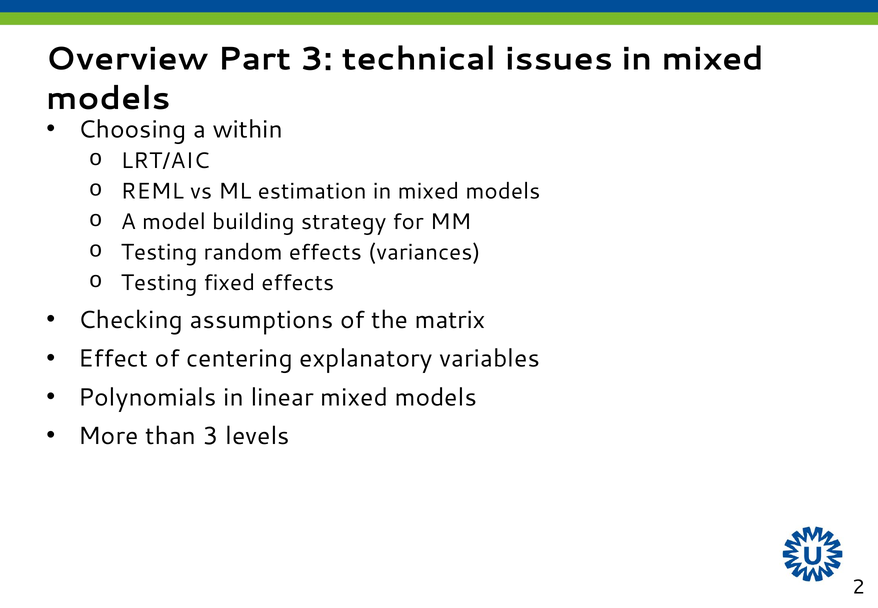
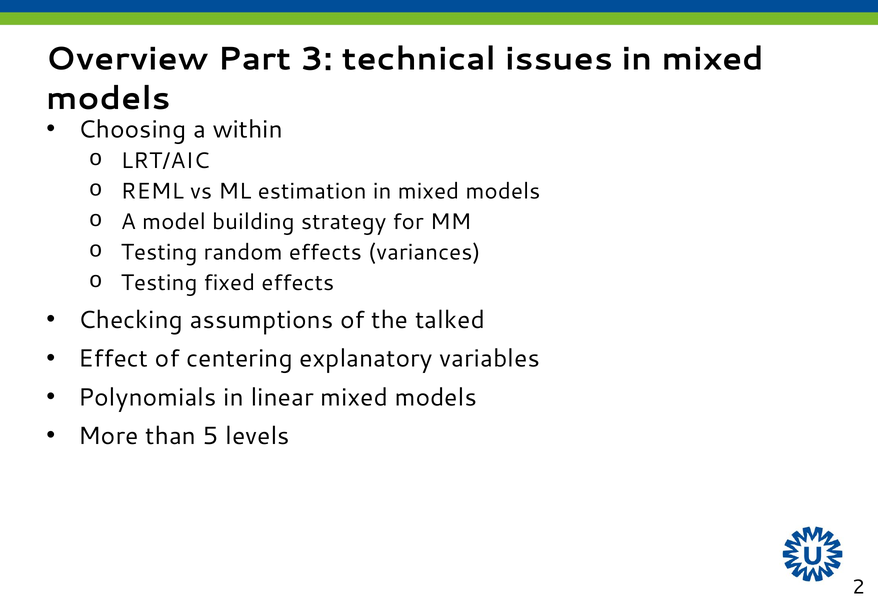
matrix: matrix -> talked
than 3: 3 -> 5
